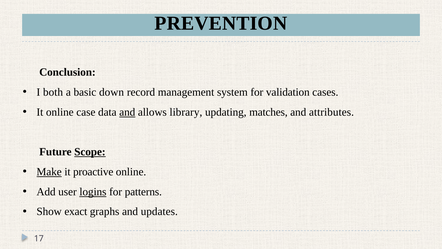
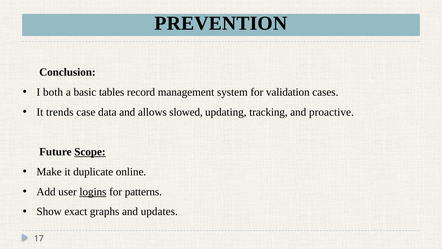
down: down -> tables
It online: online -> trends
and at (127, 112) underline: present -> none
library: library -> slowed
matches: matches -> tracking
attributes: attributes -> proactive
Make underline: present -> none
proactive: proactive -> duplicate
